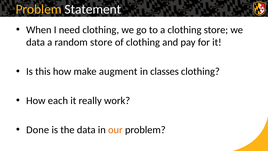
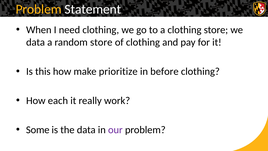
augment: augment -> prioritize
classes: classes -> before
Done: Done -> Some
our colour: orange -> purple
